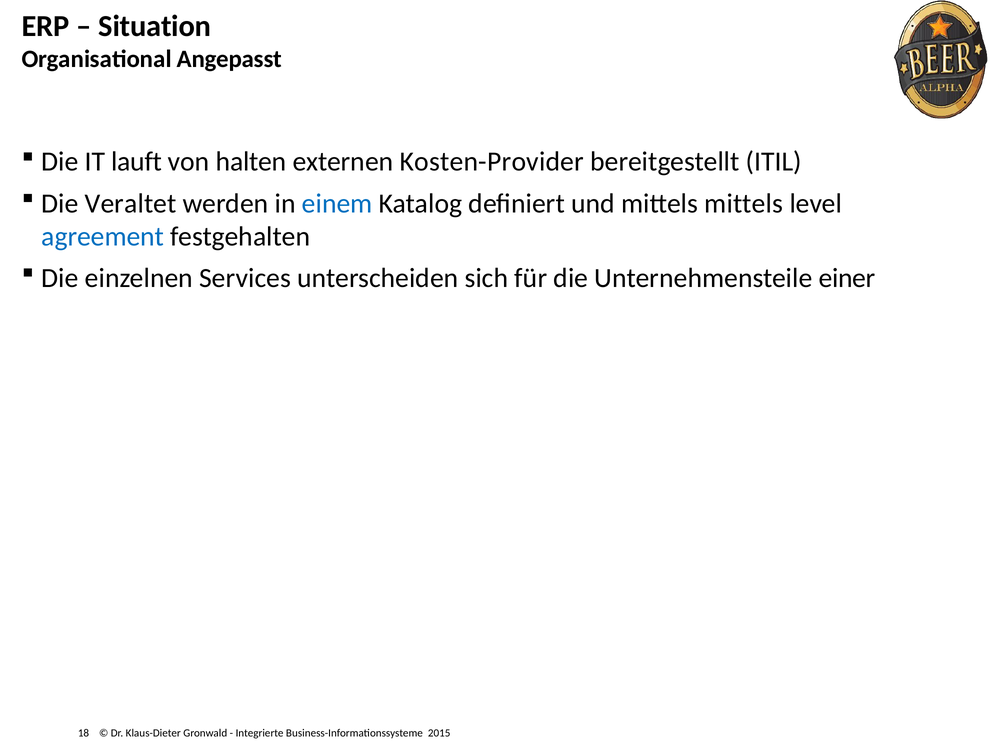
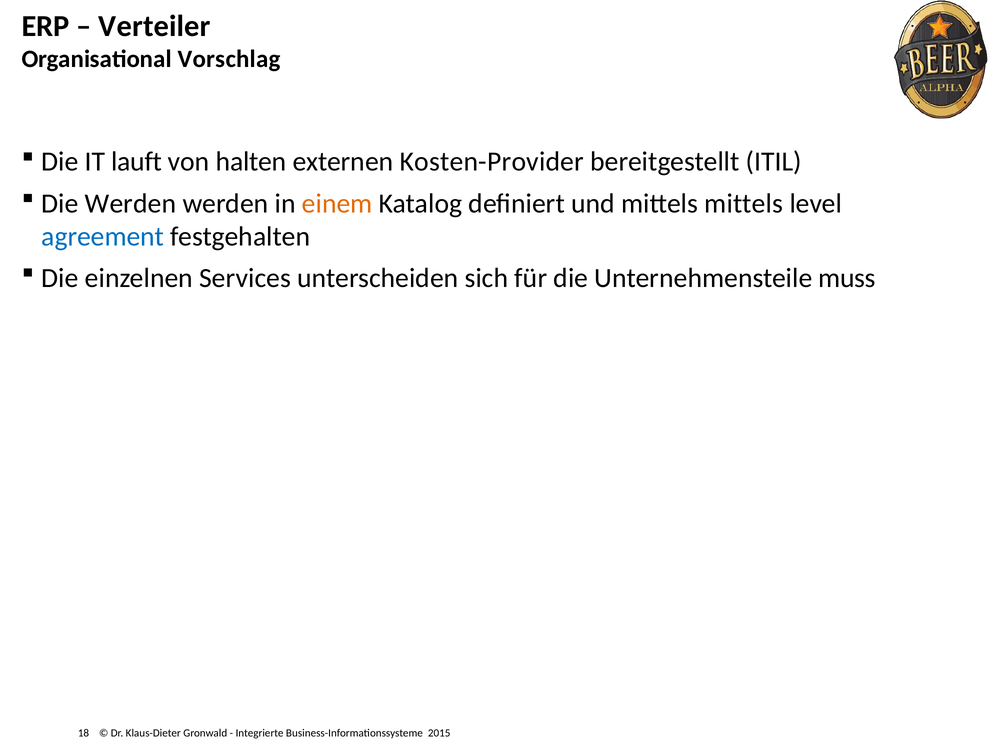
Situation: Situation -> Verteiler
Angepasst: Angepasst -> Vorschlag
Die Veraltet: Veraltet -> Werden
einem colour: blue -> orange
einer: einer -> muss
